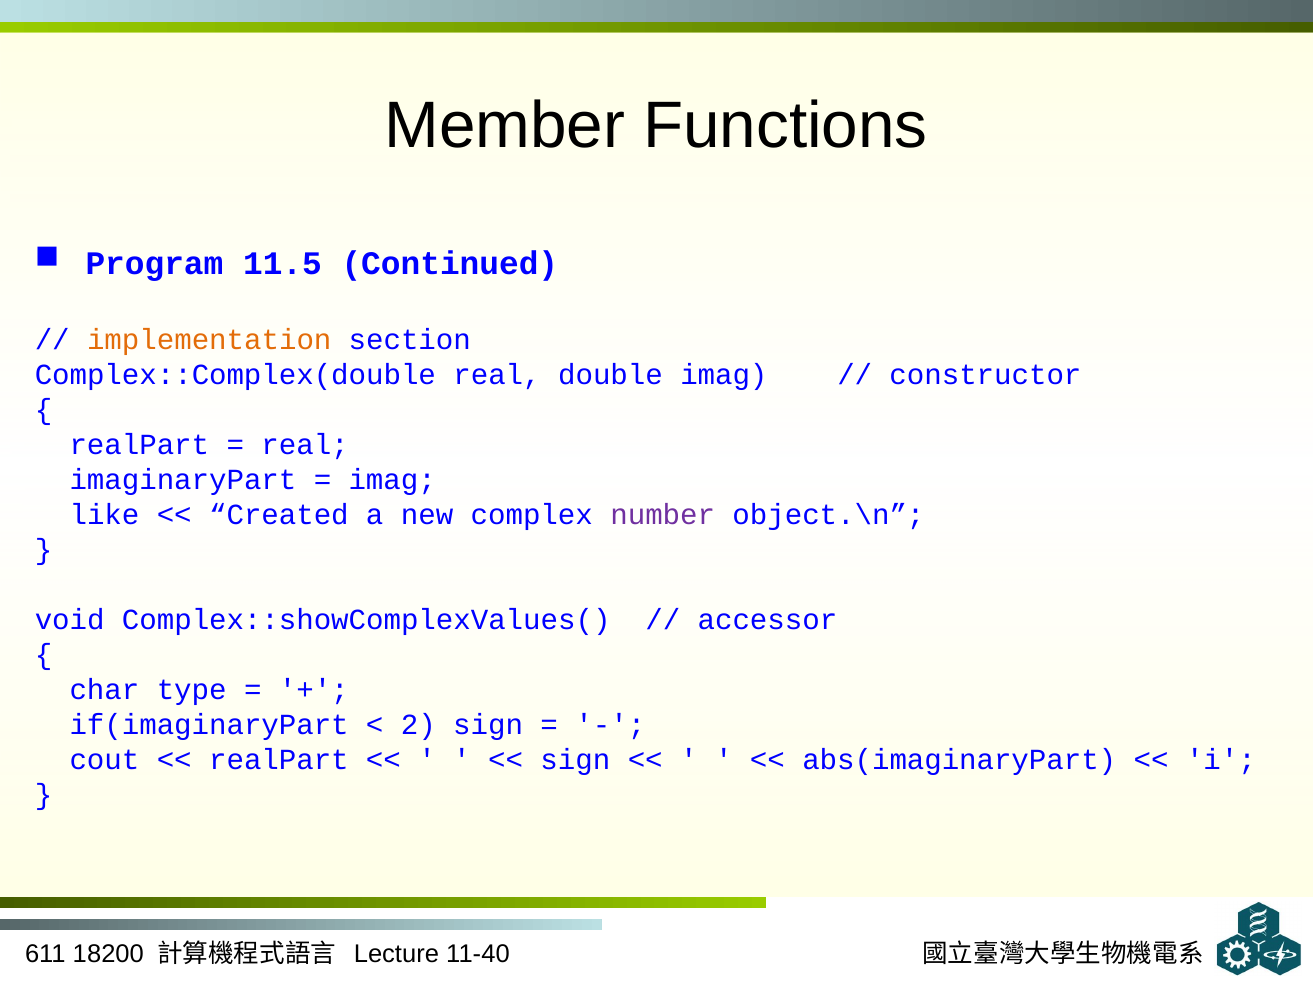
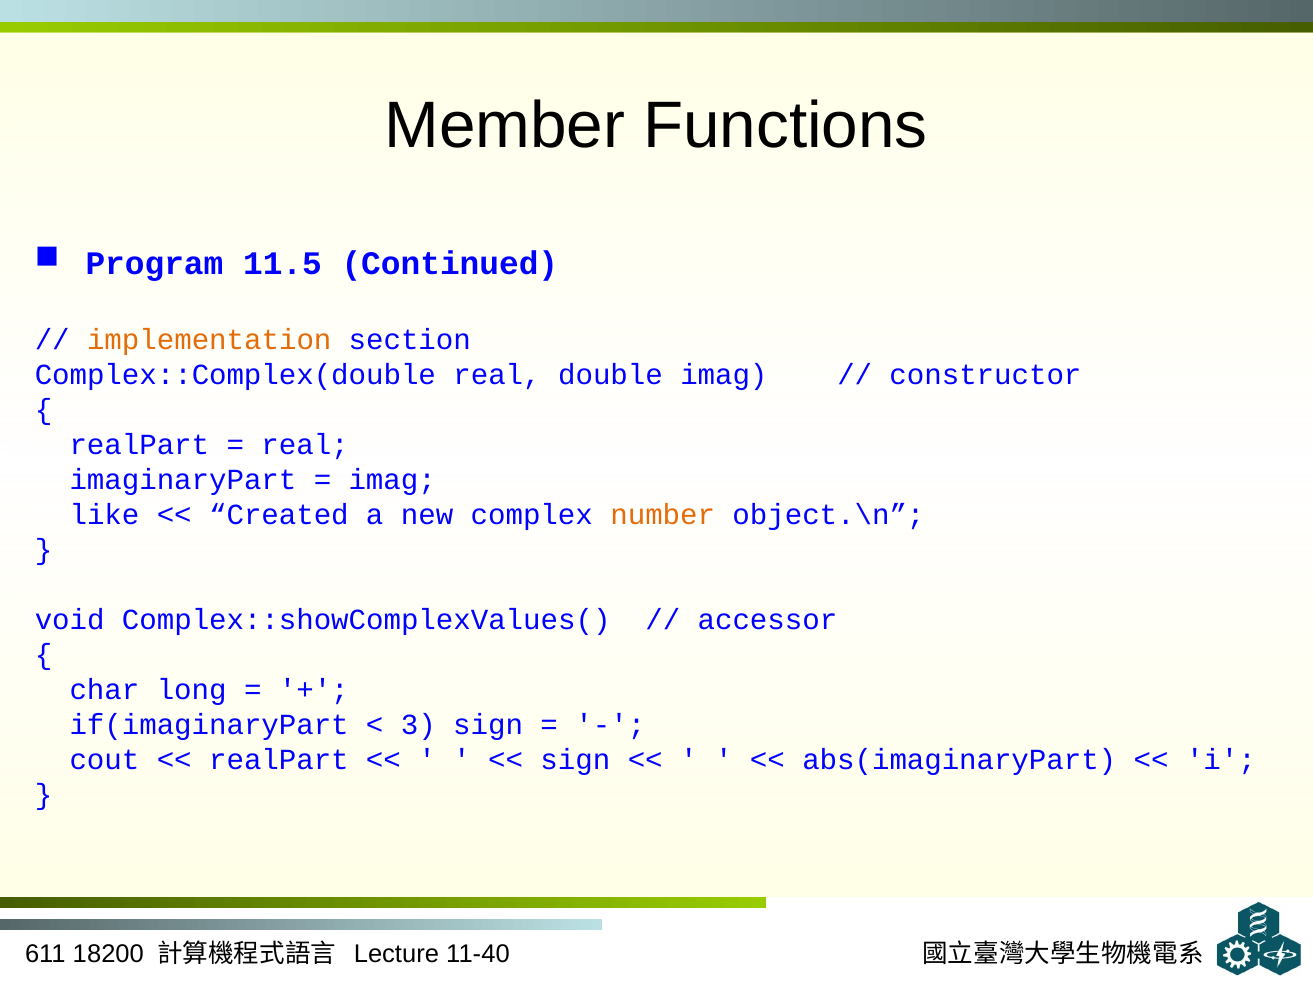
number colour: purple -> orange
type: type -> long
2: 2 -> 3
